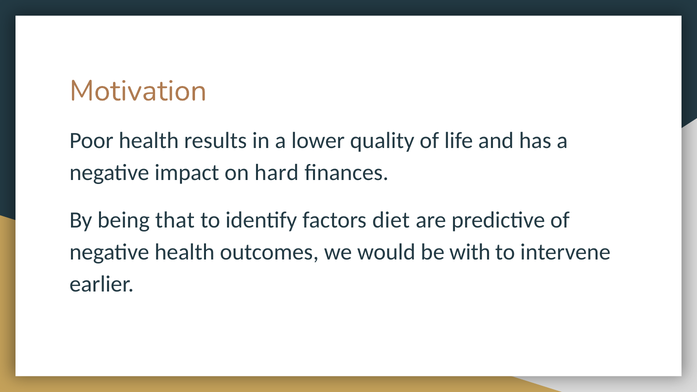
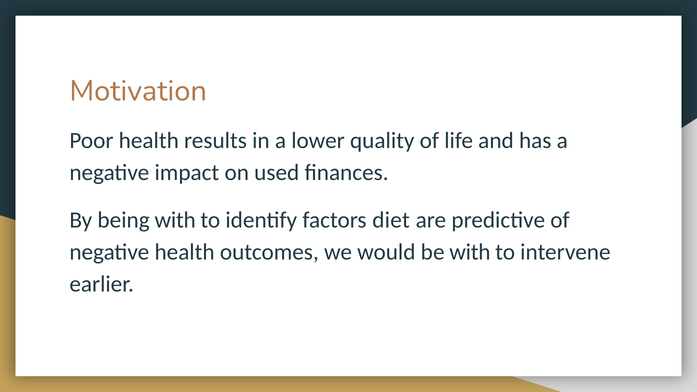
hard: hard -> used
being that: that -> with
